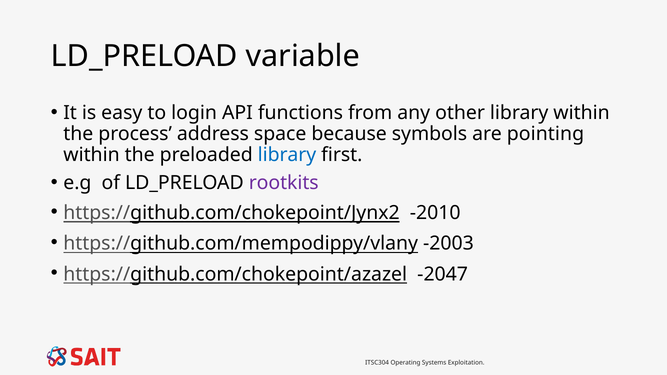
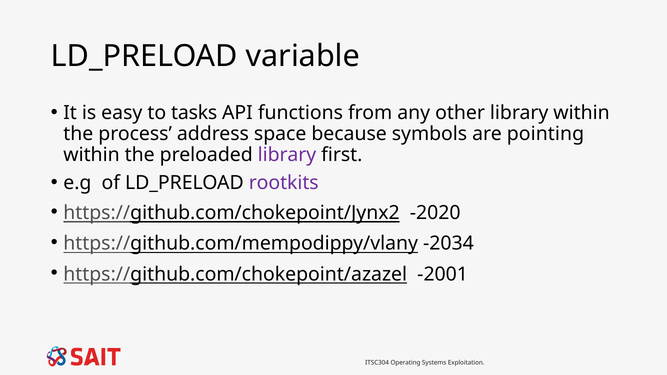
login: login -> tasks
library at (287, 155) colour: blue -> purple
-2010: -2010 -> -2020
-2003: -2003 -> -2034
-2047: -2047 -> -2001
